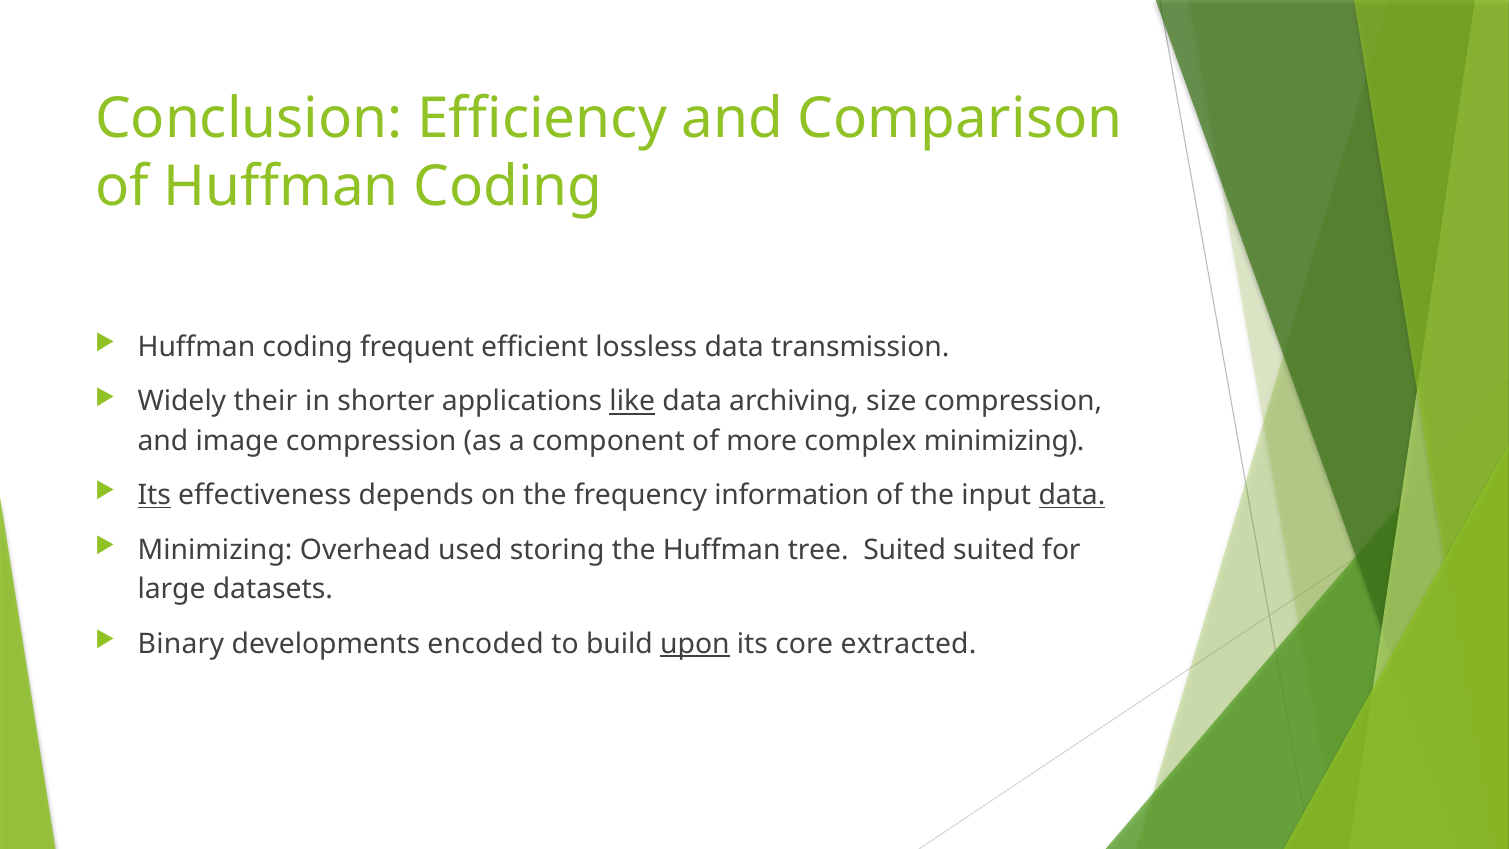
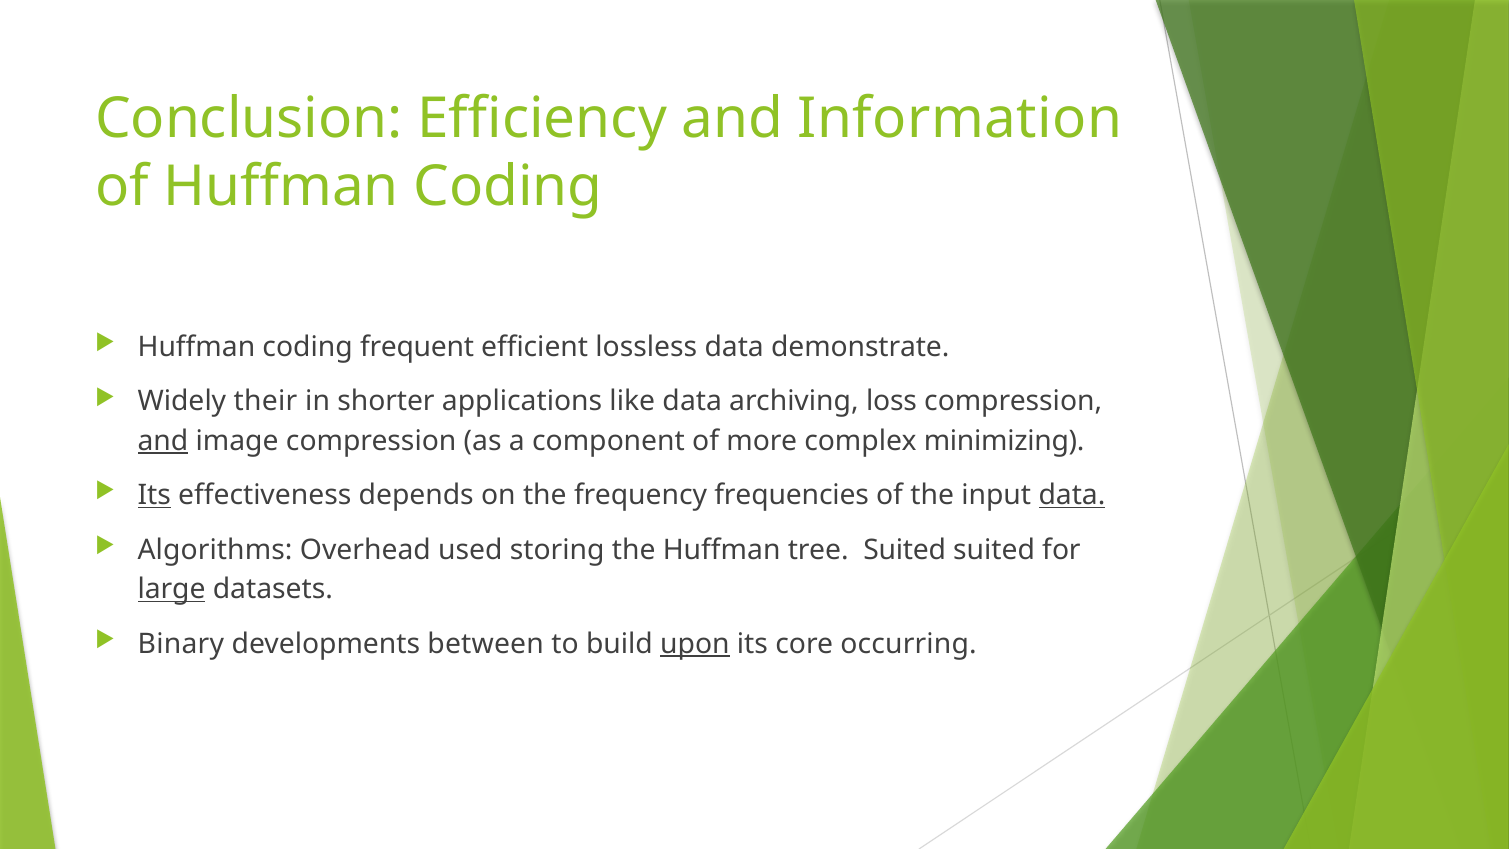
Comparison: Comparison -> Information
transmission: transmission -> demonstrate
like underline: present -> none
size: size -> loss
and at (163, 441) underline: none -> present
information: information -> frequencies
Minimizing at (215, 550): Minimizing -> Algorithms
large underline: none -> present
encoded: encoded -> between
extracted: extracted -> occurring
